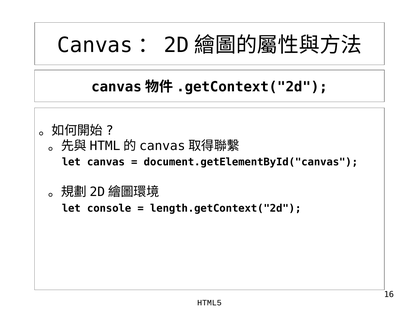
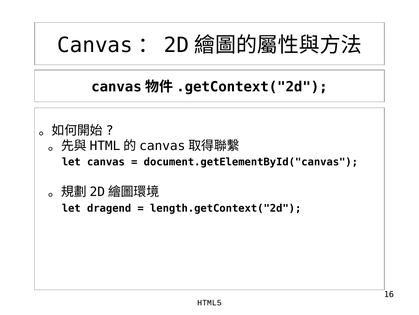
console: console -> dragend
